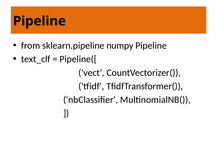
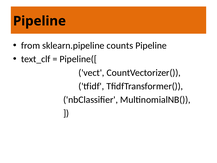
numpy: numpy -> counts
